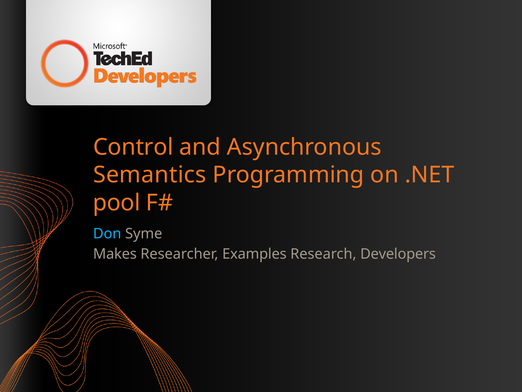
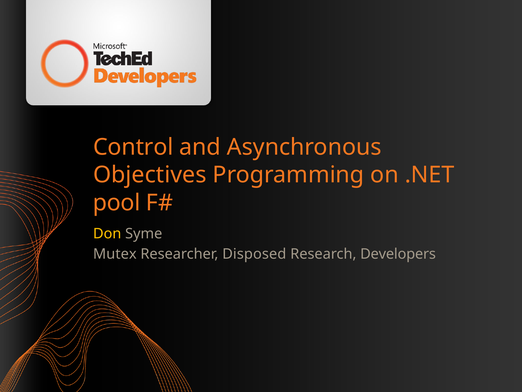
Semantics: Semantics -> Objectives
Don colour: light blue -> yellow
Makes: Makes -> Mutex
Examples: Examples -> Disposed
